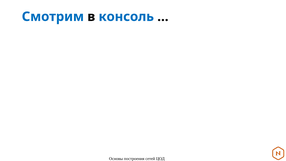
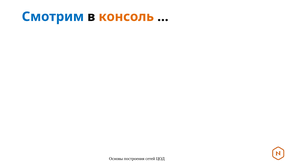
консоль colour: blue -> orange
